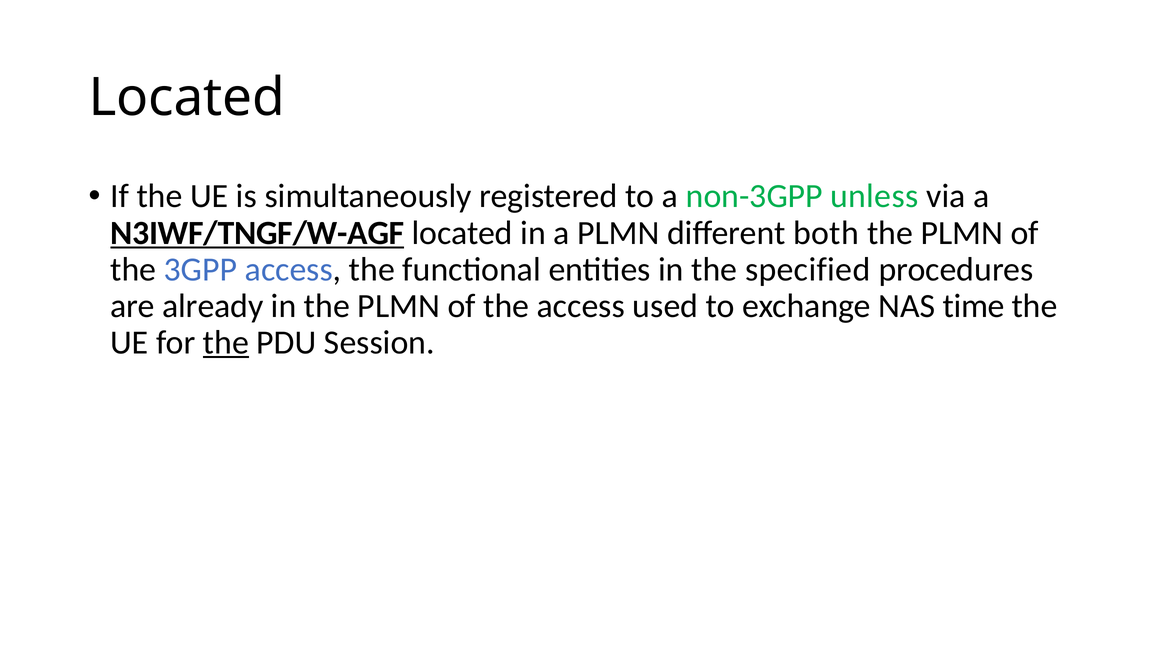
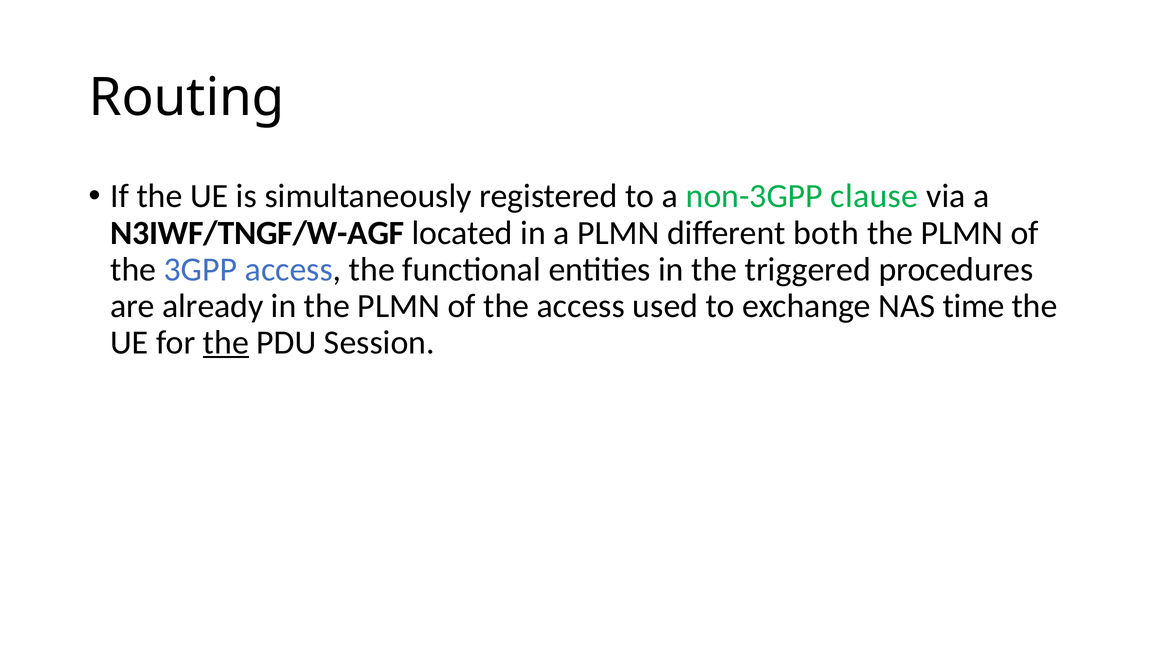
Located at (187, 98): Located -> Routing
unless: unless -> clause
N3IWF/TNGF/W-AGF underline: present -> none
specified: specified -> triggered
